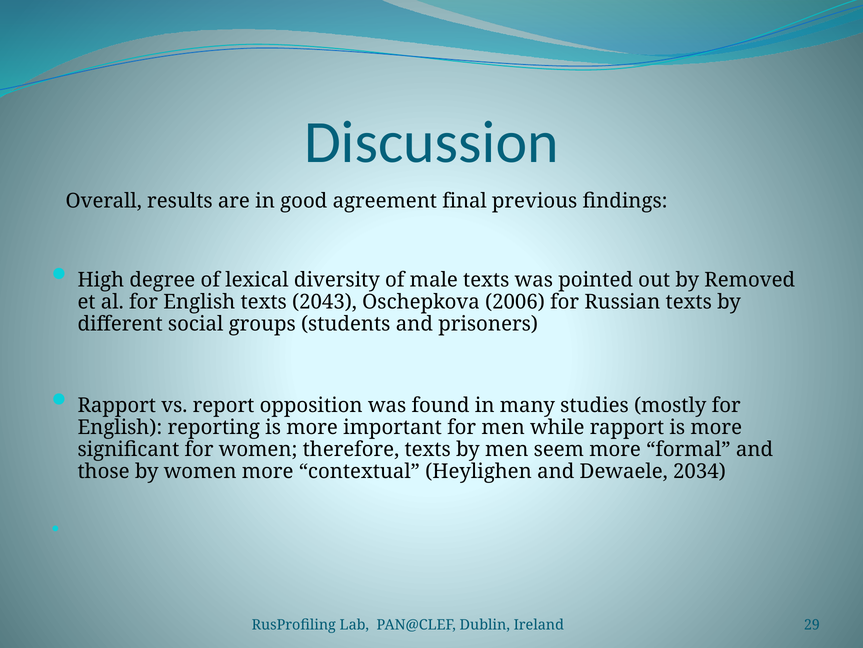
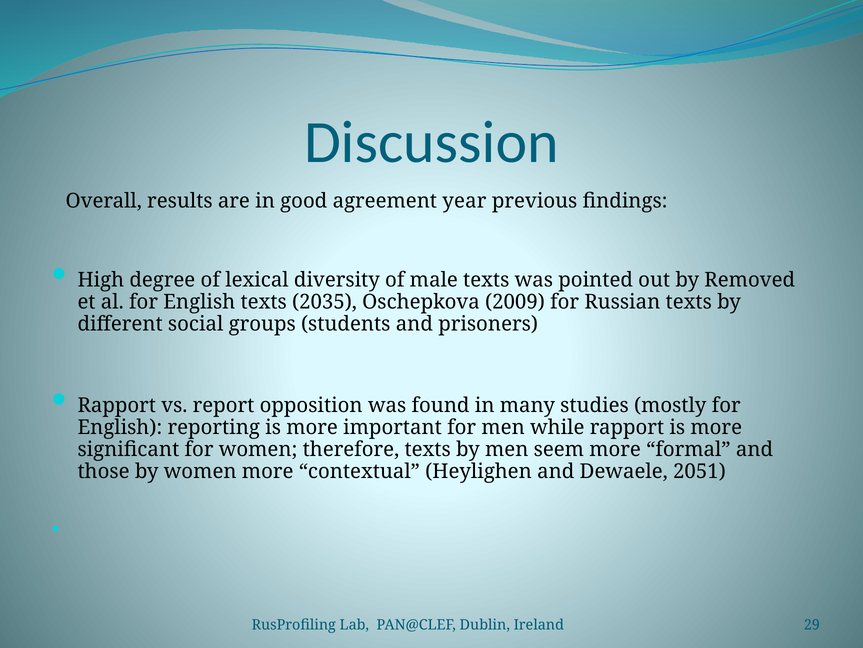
final: final -> year
2043: 2043 -> 2035
2006: 2006 -> 2009
2034: 2034 -> 2051
